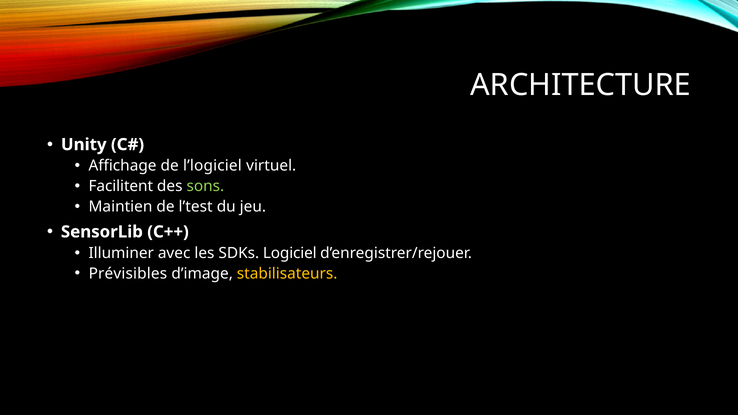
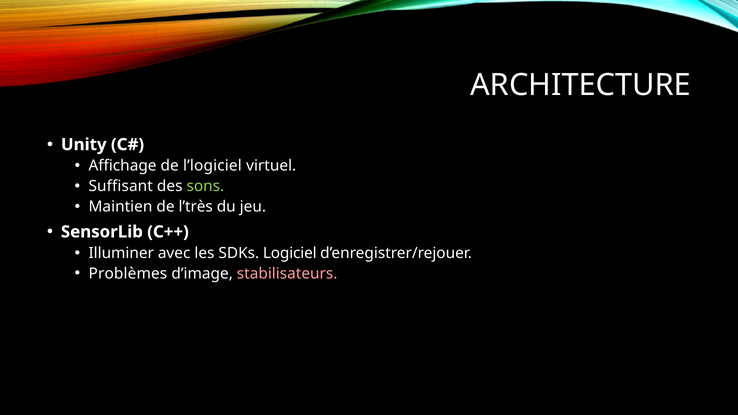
Facilitent: Facilitent -> Suffisant
l’test: l’test -> l’très
Prévisibles: Prévisibles -> Problèmes
stabilisateurs colour: yellow -> pink
